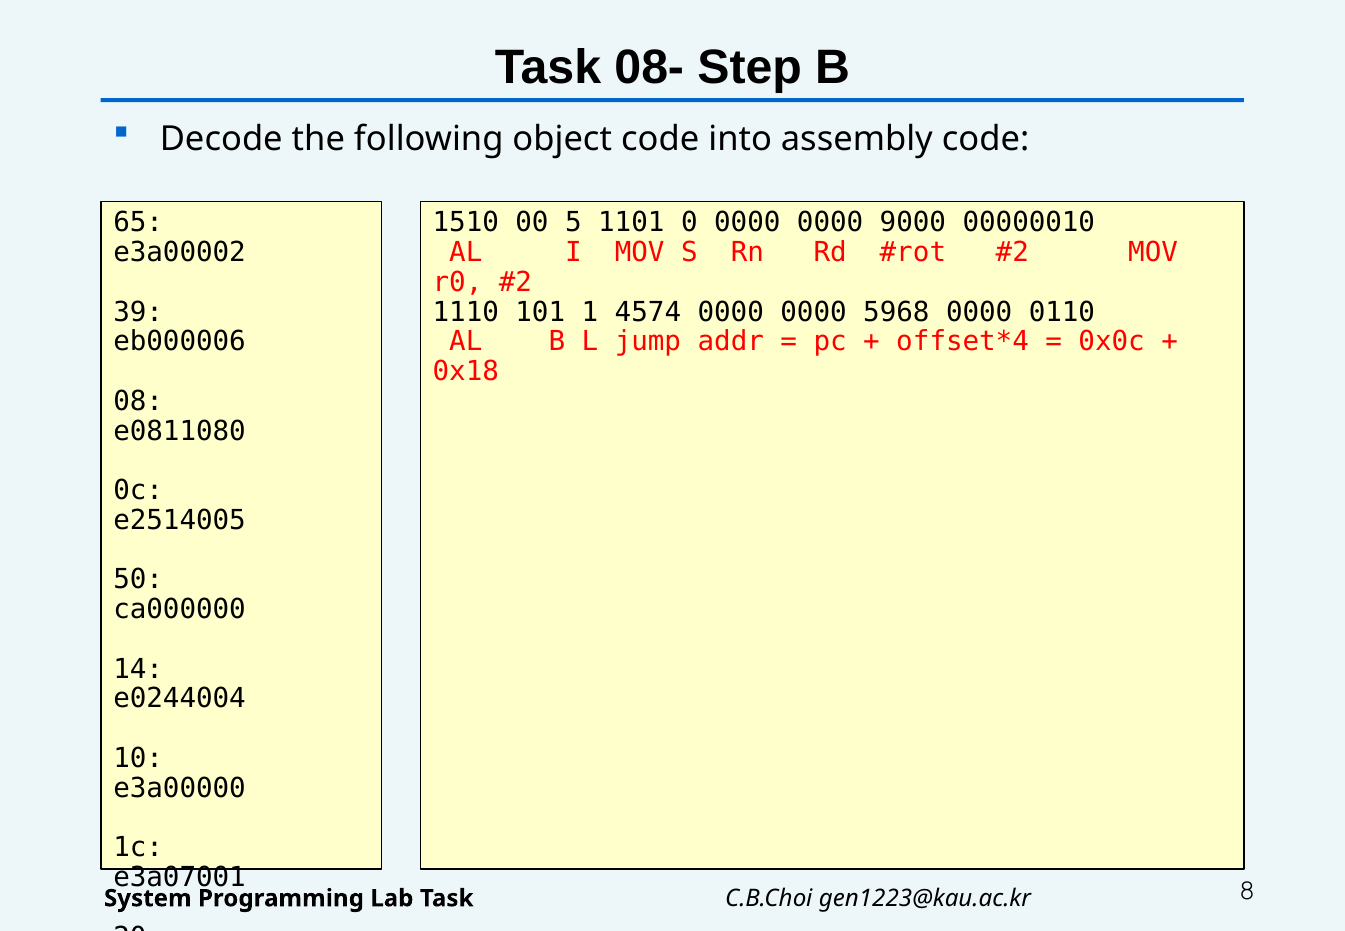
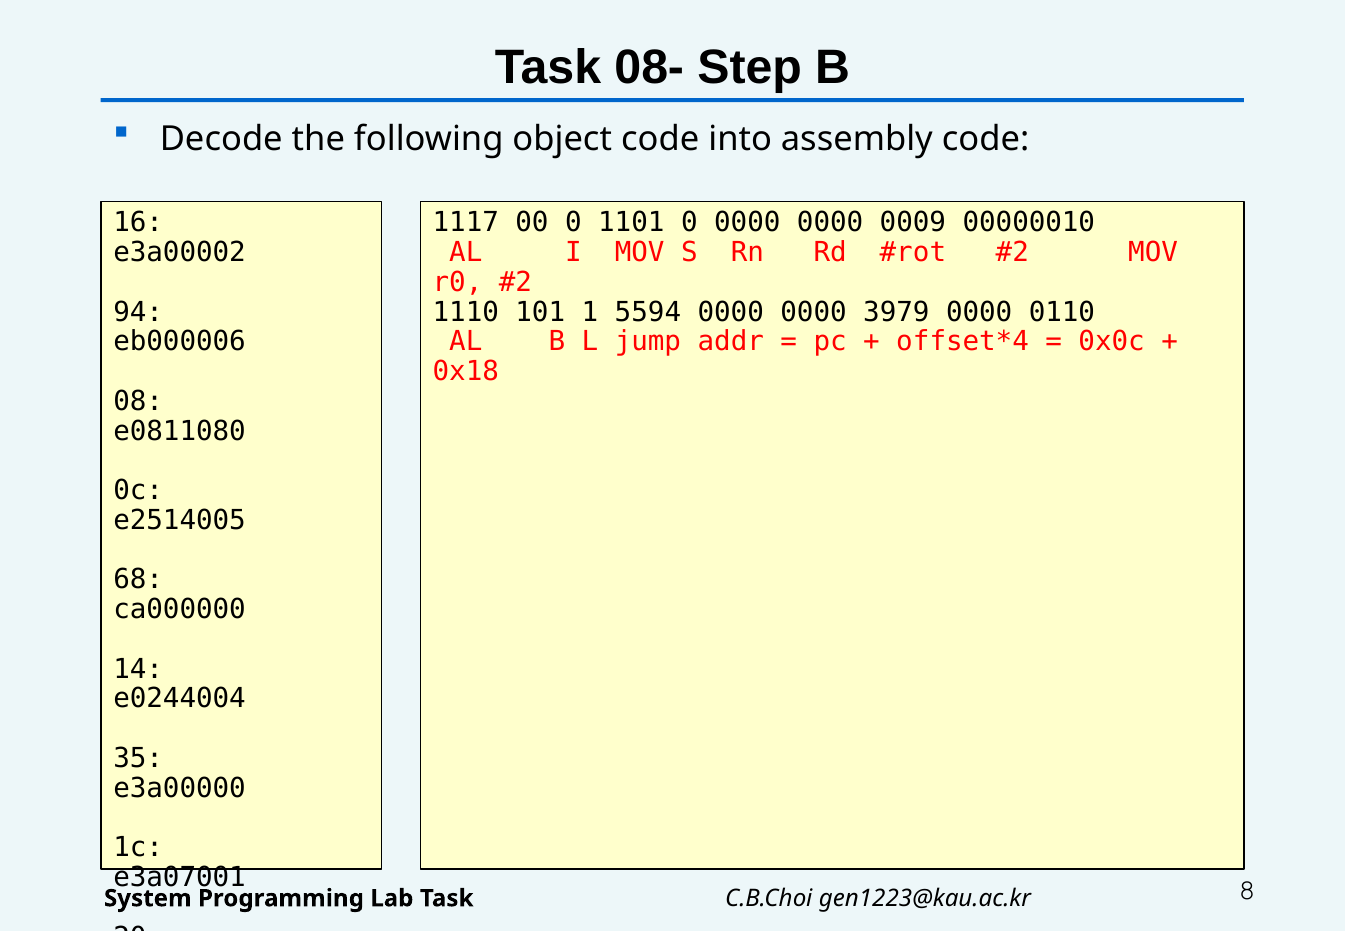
65: 65 -> 16
1510: 1510 -> 1117
00 5: 5 -> 0
9000: 9000 -> 0009
39: 39 -> 94
4574: 4574 -> 5594
5968: 5968 -> 3979
50: 50 -> 68
10: 10 -> 35
